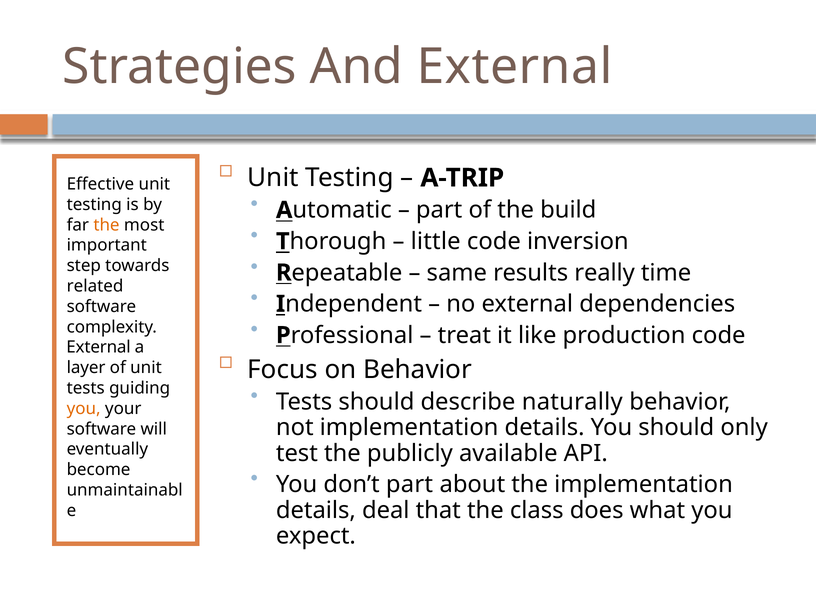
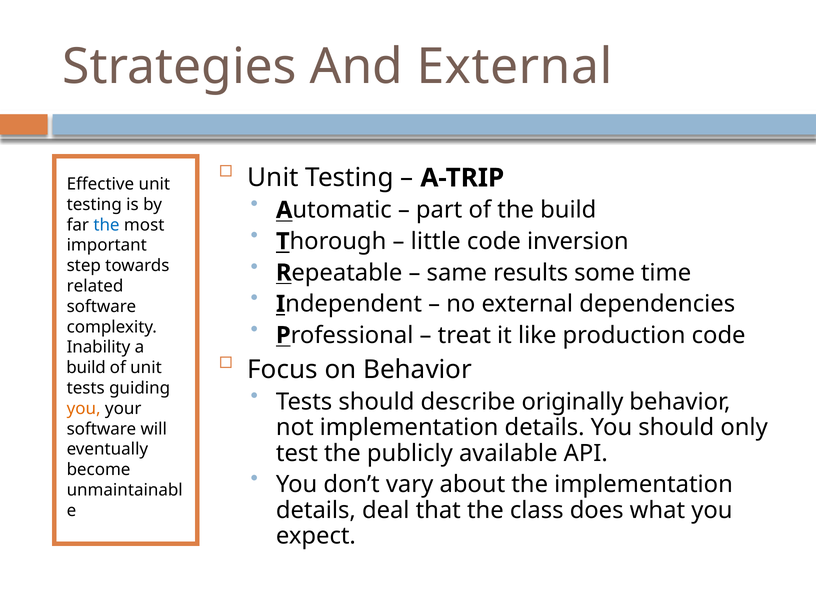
the at (106, 225) colour: orange -> blue
really: really -> some
External at (99, 347): External -> Inability
layer at (86, 368): layer -> build
naturally: naturally -> originally
don’t part: part -> vary
